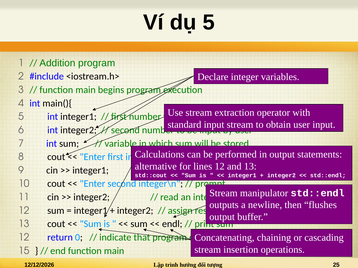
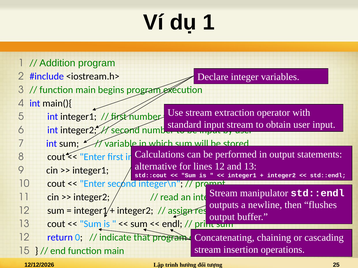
dụ 5: 5 -> 1
